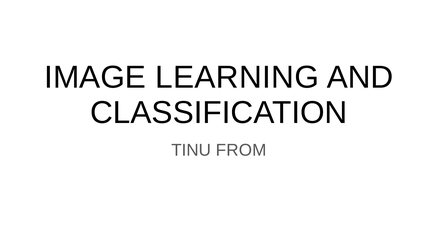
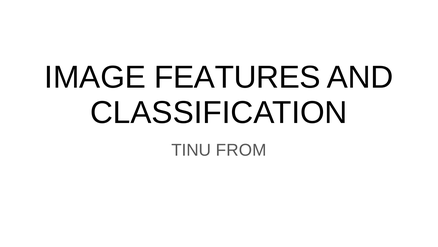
LEARNING: LEARNING -> FEATURES
